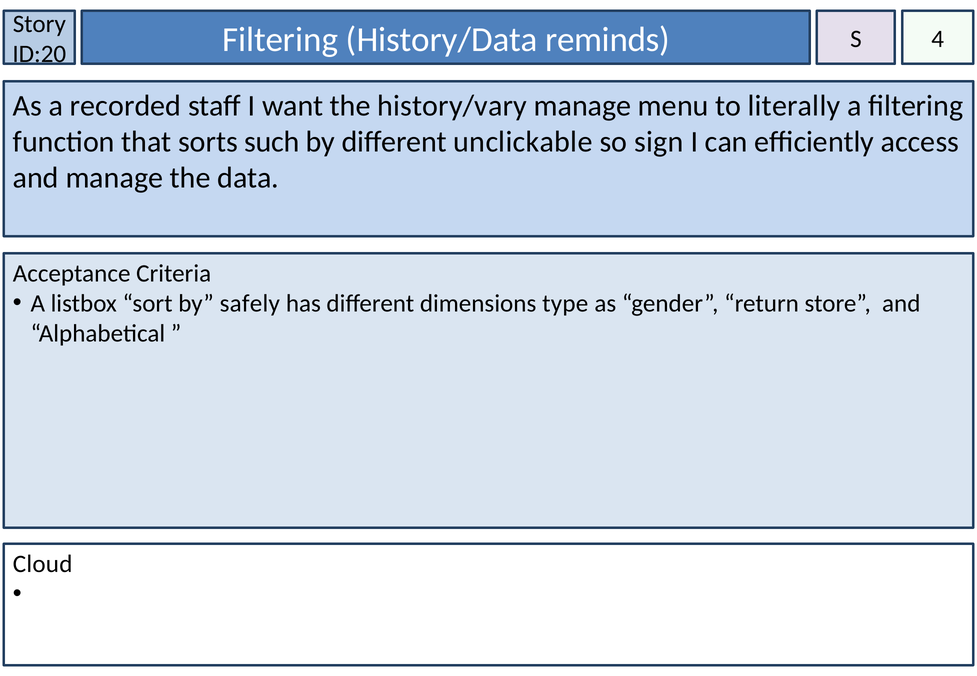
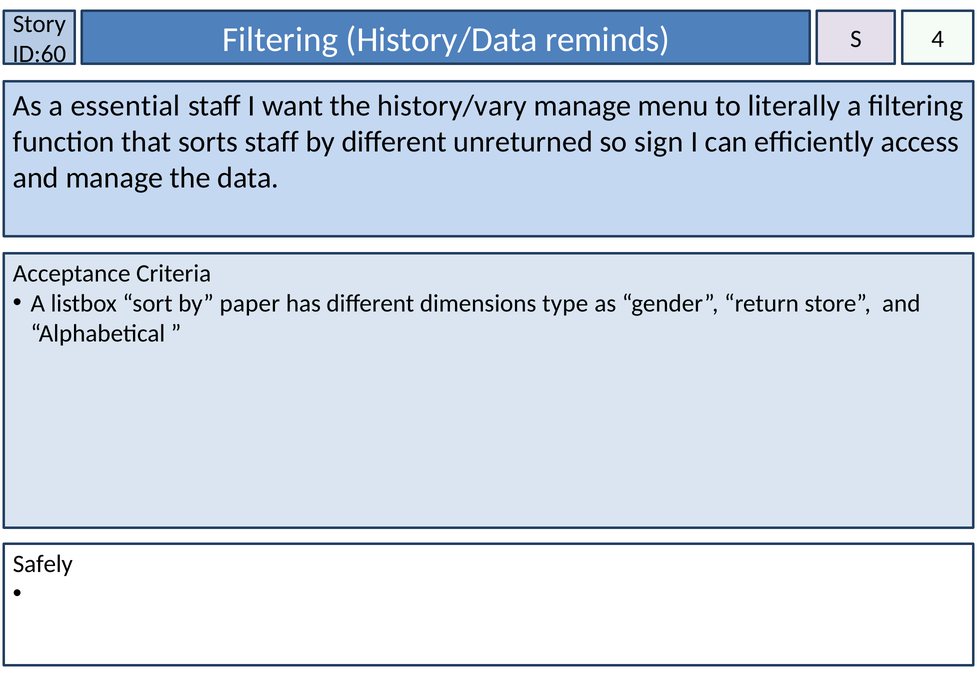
ID:20: ID:20 -> ID:60
recorded: recorded -> essential
sorts such: such -> staff
unclickable: unclickable -> unreturned
safely: safely -> paper
Cloud: Cloud -> Safely
